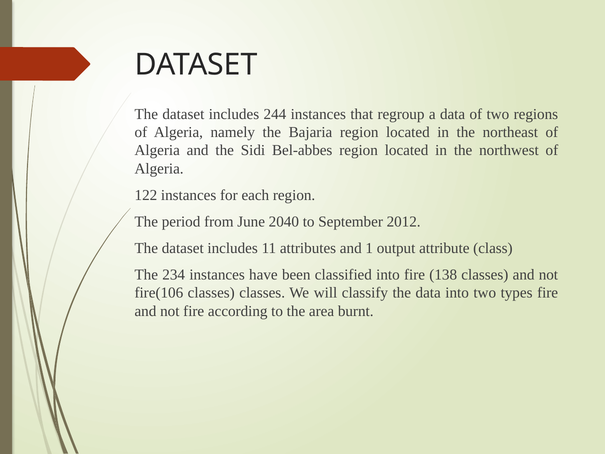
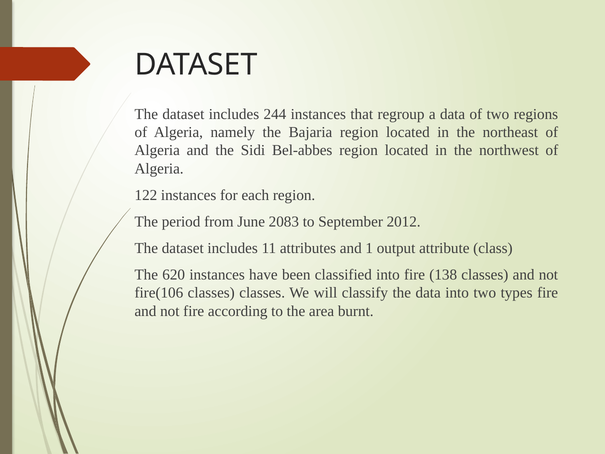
2040: 2040 -> 2083
234: 234 -> 620
